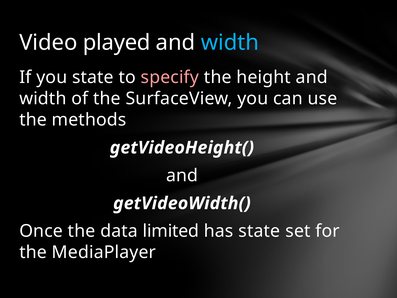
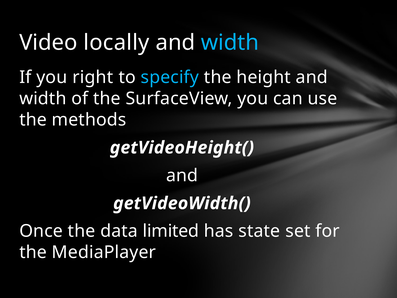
played: played -> locally
you state: state -> right
specify colour: pink -> light blue
